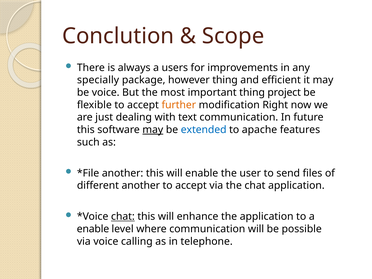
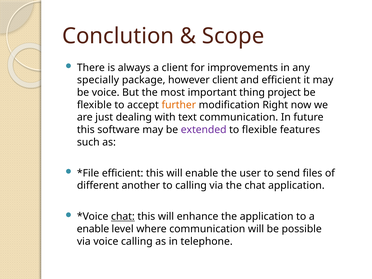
a users: users -> client
however thing: thing -> client
may at (153, 130) underline: present -> none
extended colour: blue -> purple
to apache: apache -> flexible
another at (123, 173): another -> efficient
accept at (191, 186): accept -> calling
